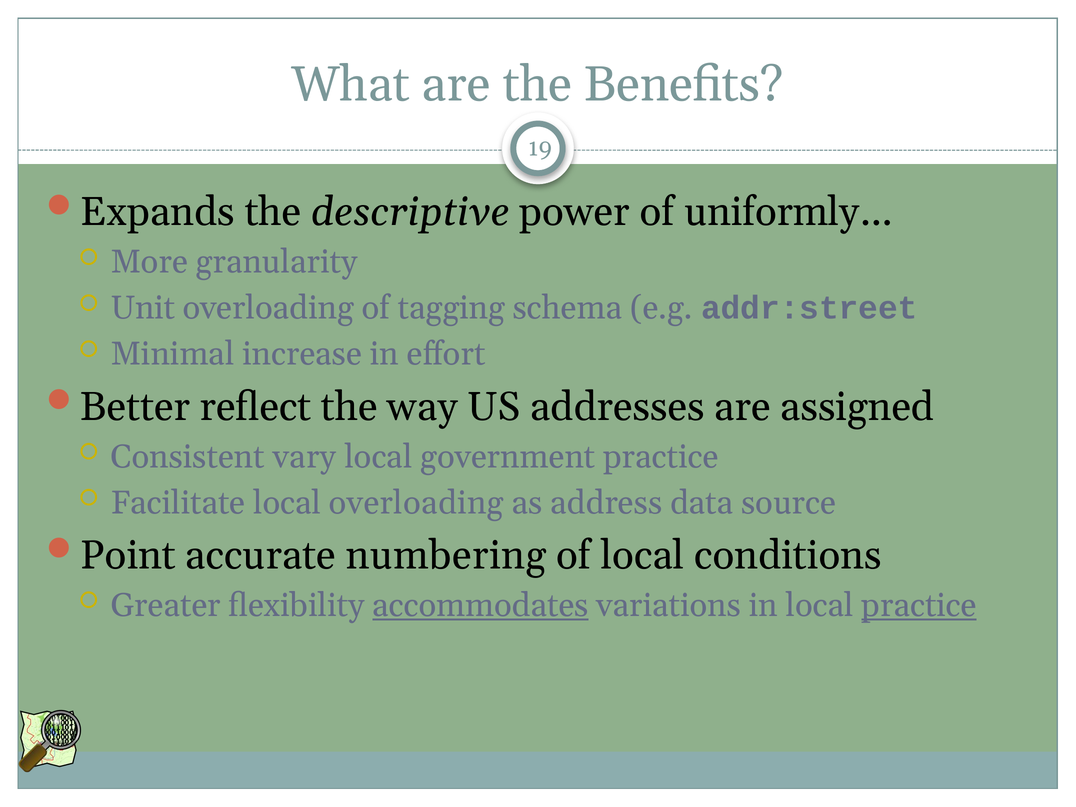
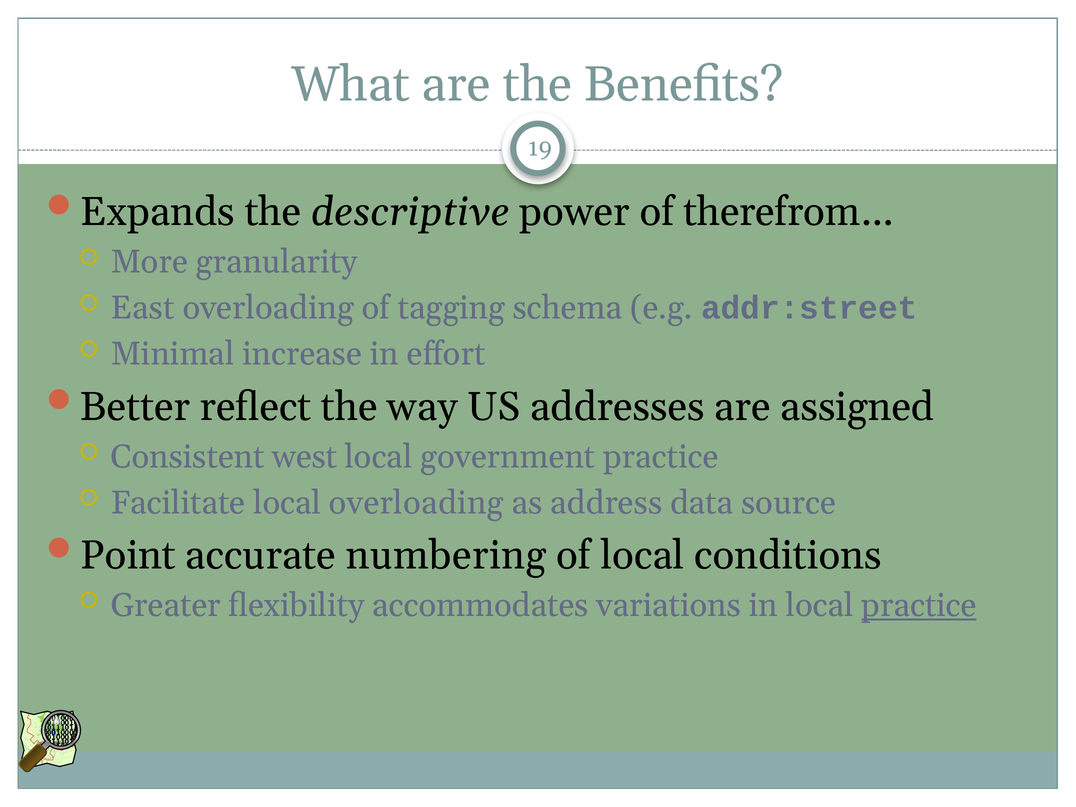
uniformly…: uniformly… -> therefrom…
Unit: Unit -> East
vary: vary -> west
accommodates underline: present -> none
